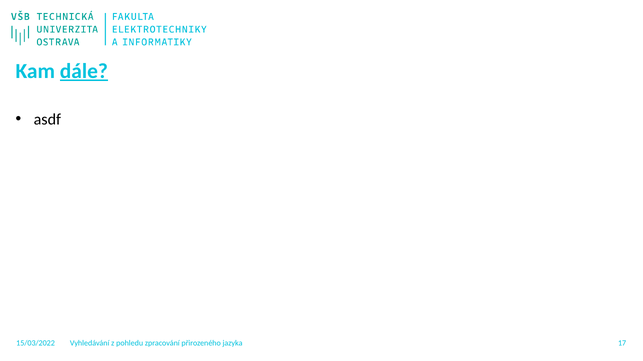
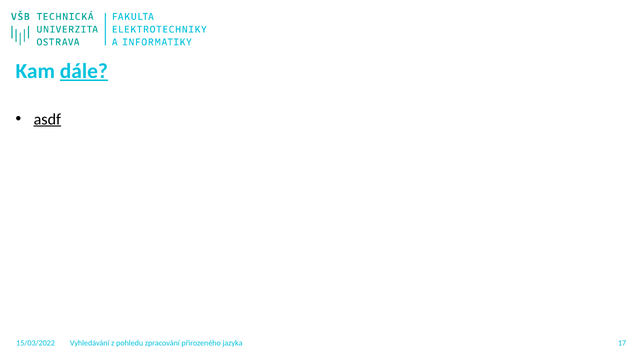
asdf underline: none -> present
